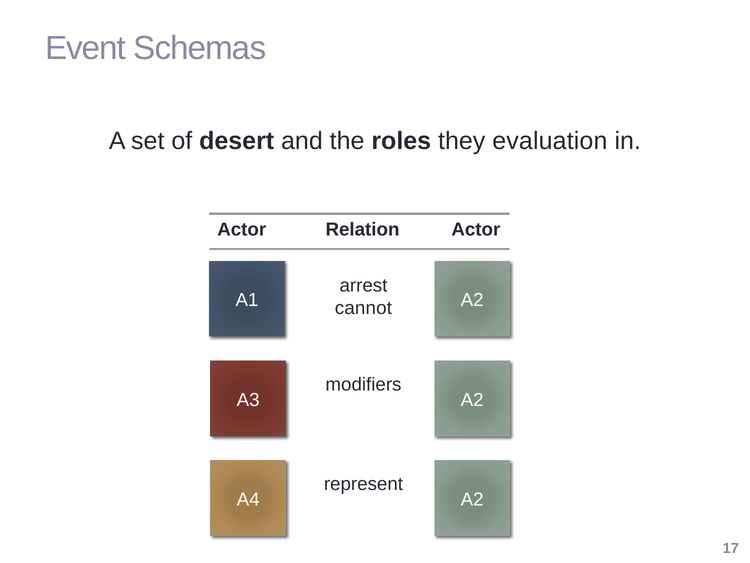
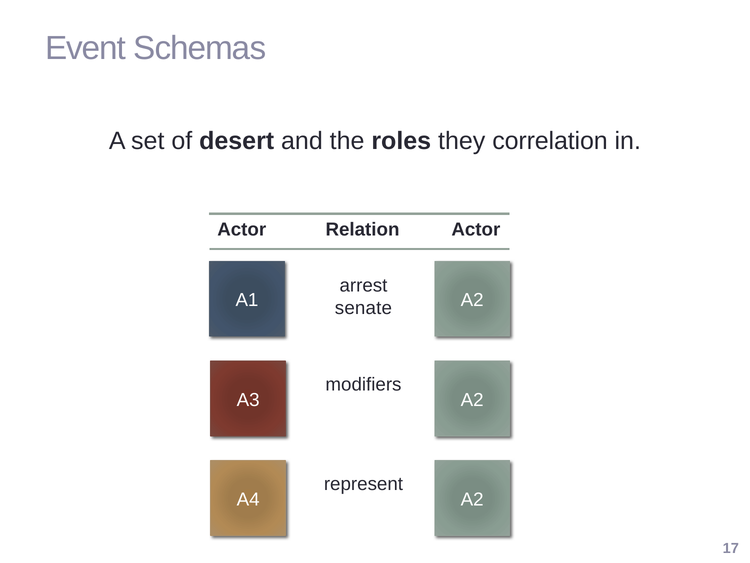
evaluation: evaluation -> correlation
cannot: cannot -> senate
